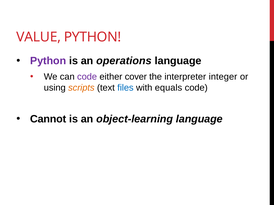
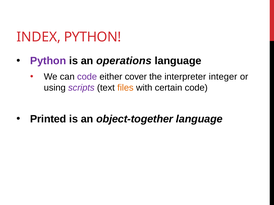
VALUE: VALUE -> INDEX
scripts colour: orange -> purple
files colour: blue -> orange
equals: equals -> certain
Cannot: Cannot -> Printed
object-learning: object-learning -> object-together
